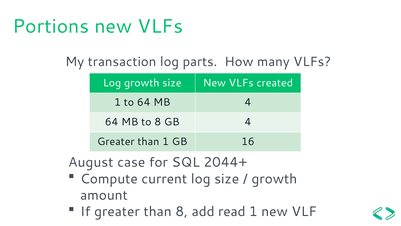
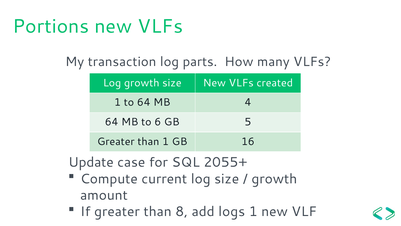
to 8: 8 -> 6
GB 4: 4 -> 5
August: August -> Update
2044+: 2044+ -> 2055+
read: read -> logs
